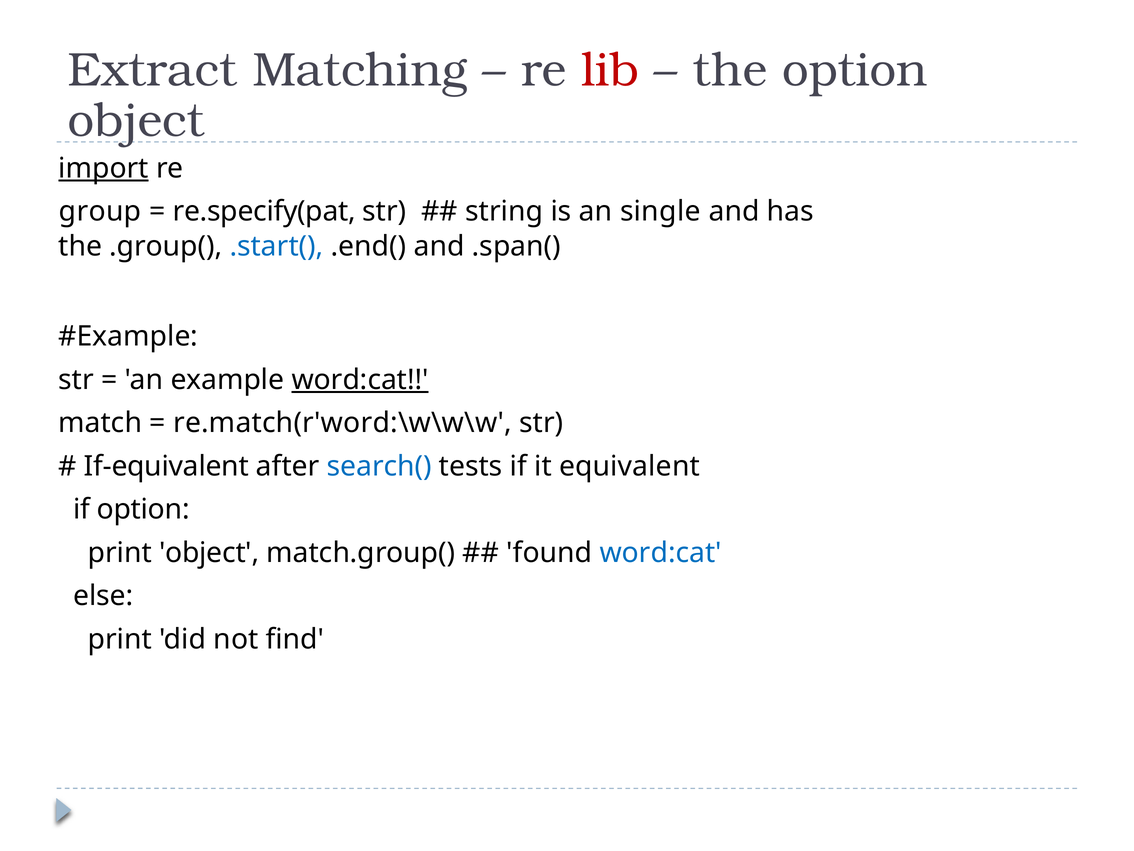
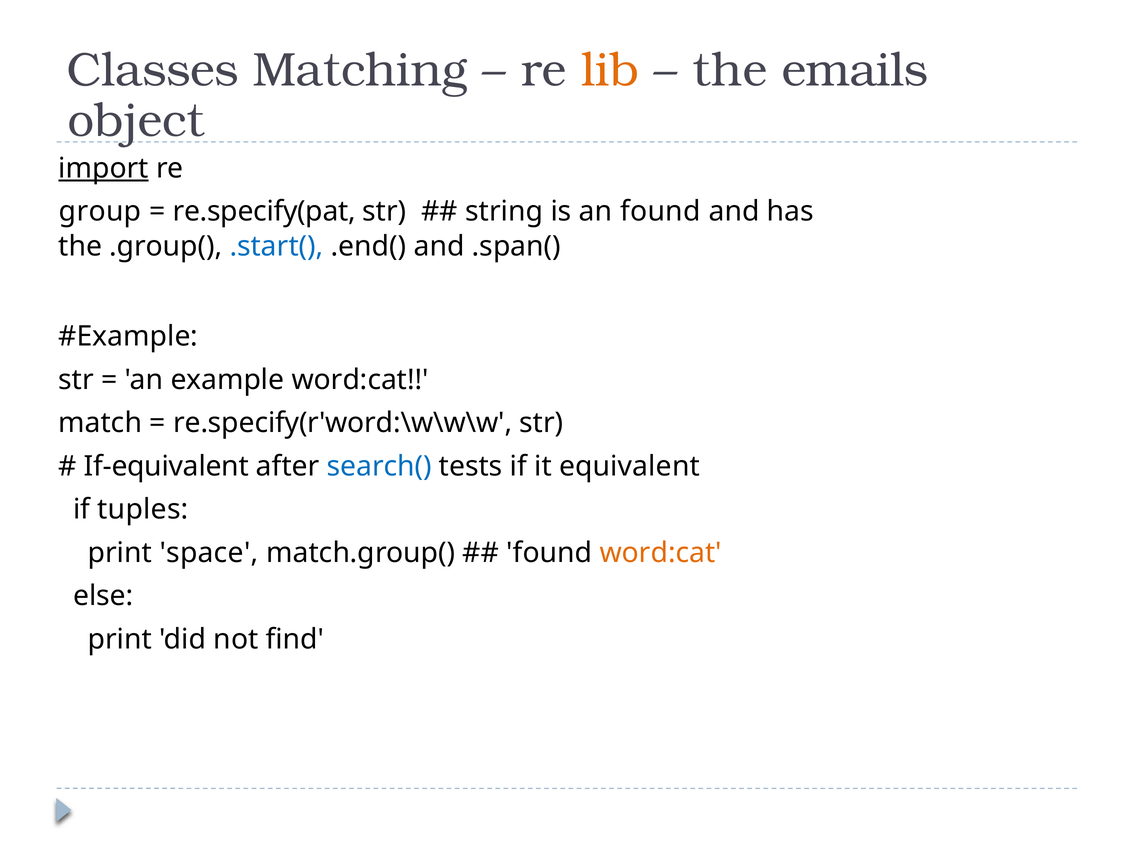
Extract: Extract -> Classes
lib colour: red -> orange
the option: option -> emails
an single: single -> found
word:cat at (360, 380) underline: present -> none
re.match(r'word:\w\w\w: re.match(r'word:\w\w\w -> re.specify(r'word:\w\w\w
if option: option -> tuples
print object: object -> space
word:cat at (661, 553) colour: blue -> orange
